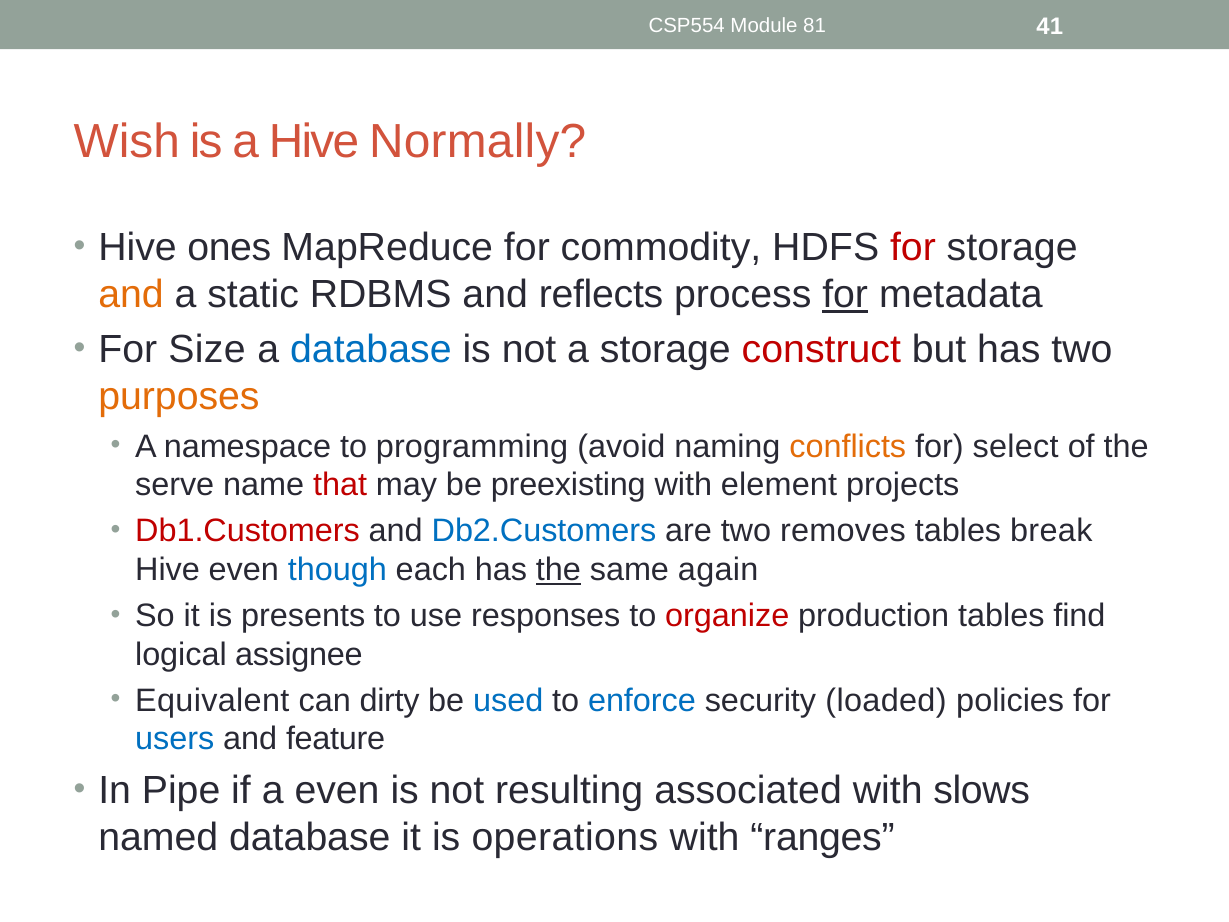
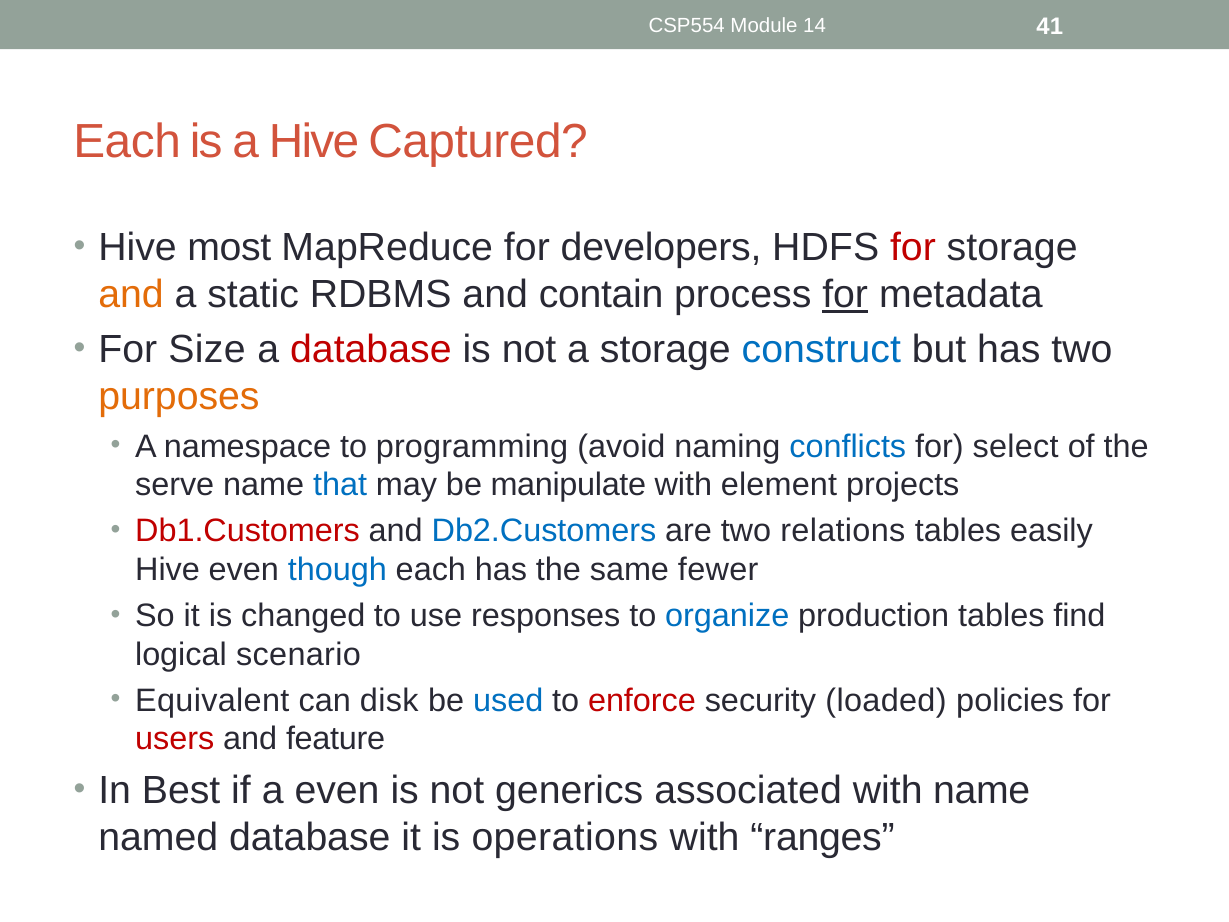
81: 81 -> 14
Wish at (127, 142): Wish -> Each
Normally: Normally -> Captured
ones: ones -> most
commodity: commodity -> developers
reflects: reflects -> contain
database at (371, 350) colour: blue -> red
construct colour: red -> blue
conflicts colour: orange -> blue
that colour: red -> blue
preexisting: preexisting -> manipulate
removes: removes -> relations
break: break -> easily
the at (558, 570) underline: present -> none
again: again -> fewer
presents: presents -> changed
organize colour: red -> blue
assignee: assignee -> scenario
dirty: dirty -> disk
enforce colour: blue -> red
users colour: blue -> red
Pipe: Pipe -> Best
resulting: resulting -> generics
with slows: slows -> name
